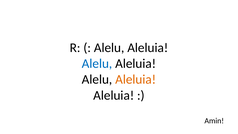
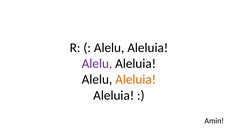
Alelu at (97, 64) colour: blue -> purple
